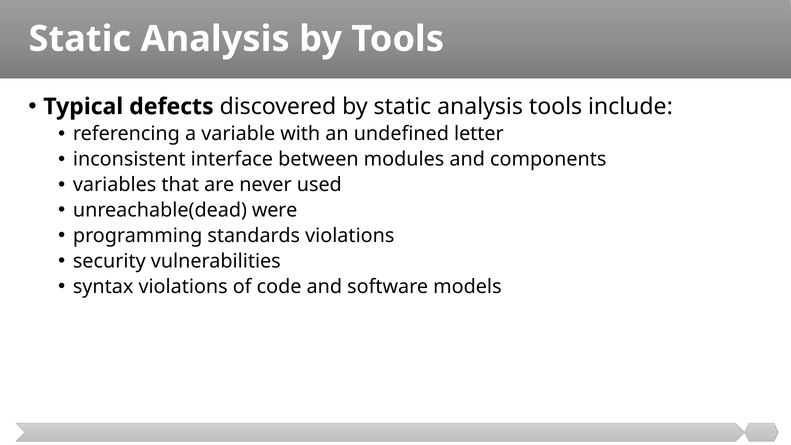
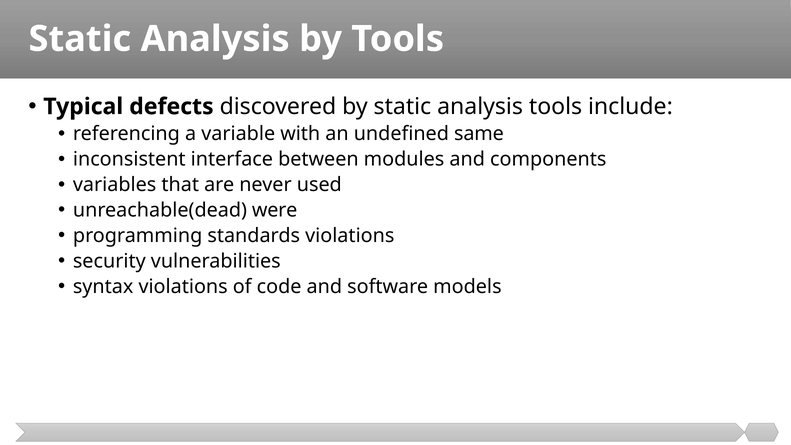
letter: letter -> same
